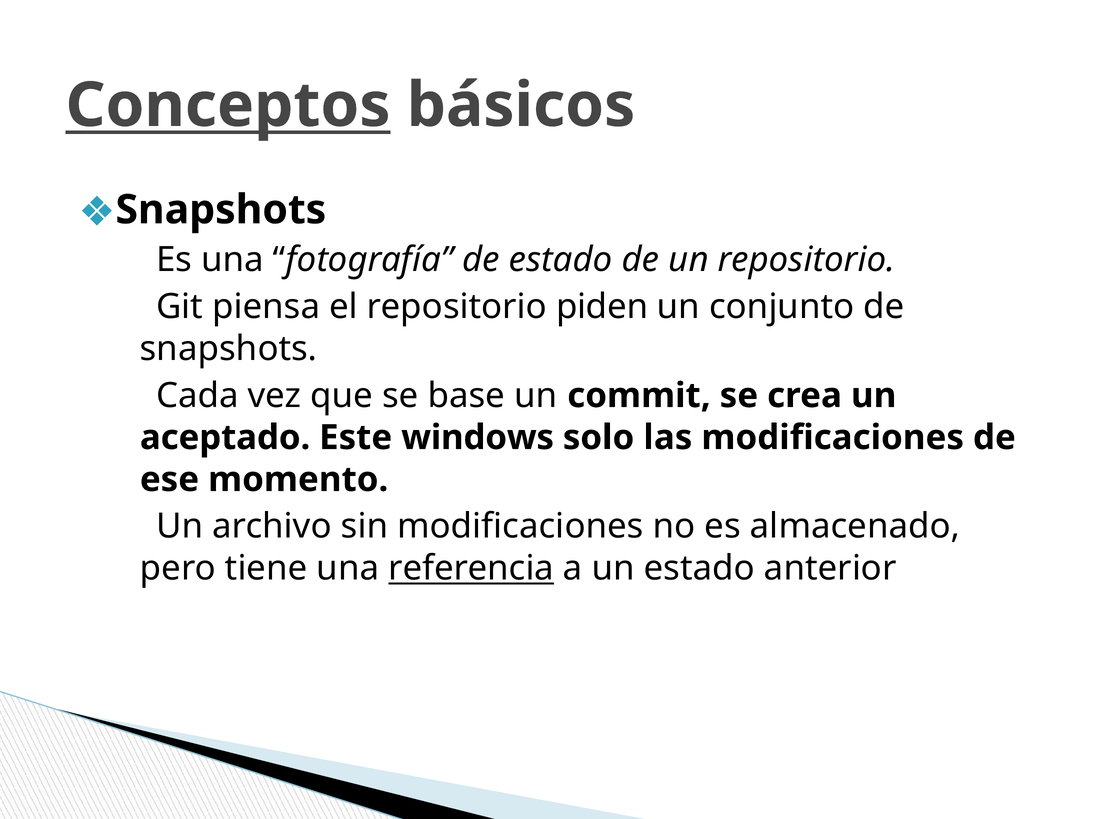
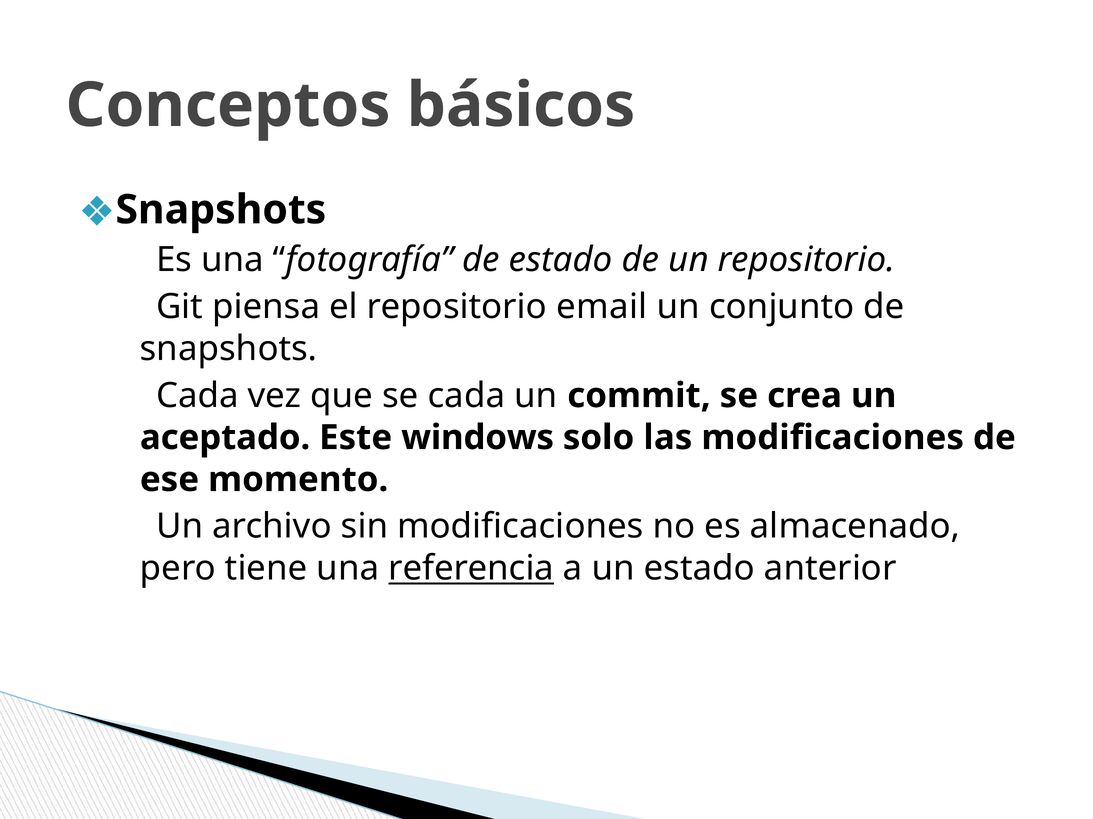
Conceptos underline: present -> none
piden: piden -> email
se base: base -> cada
